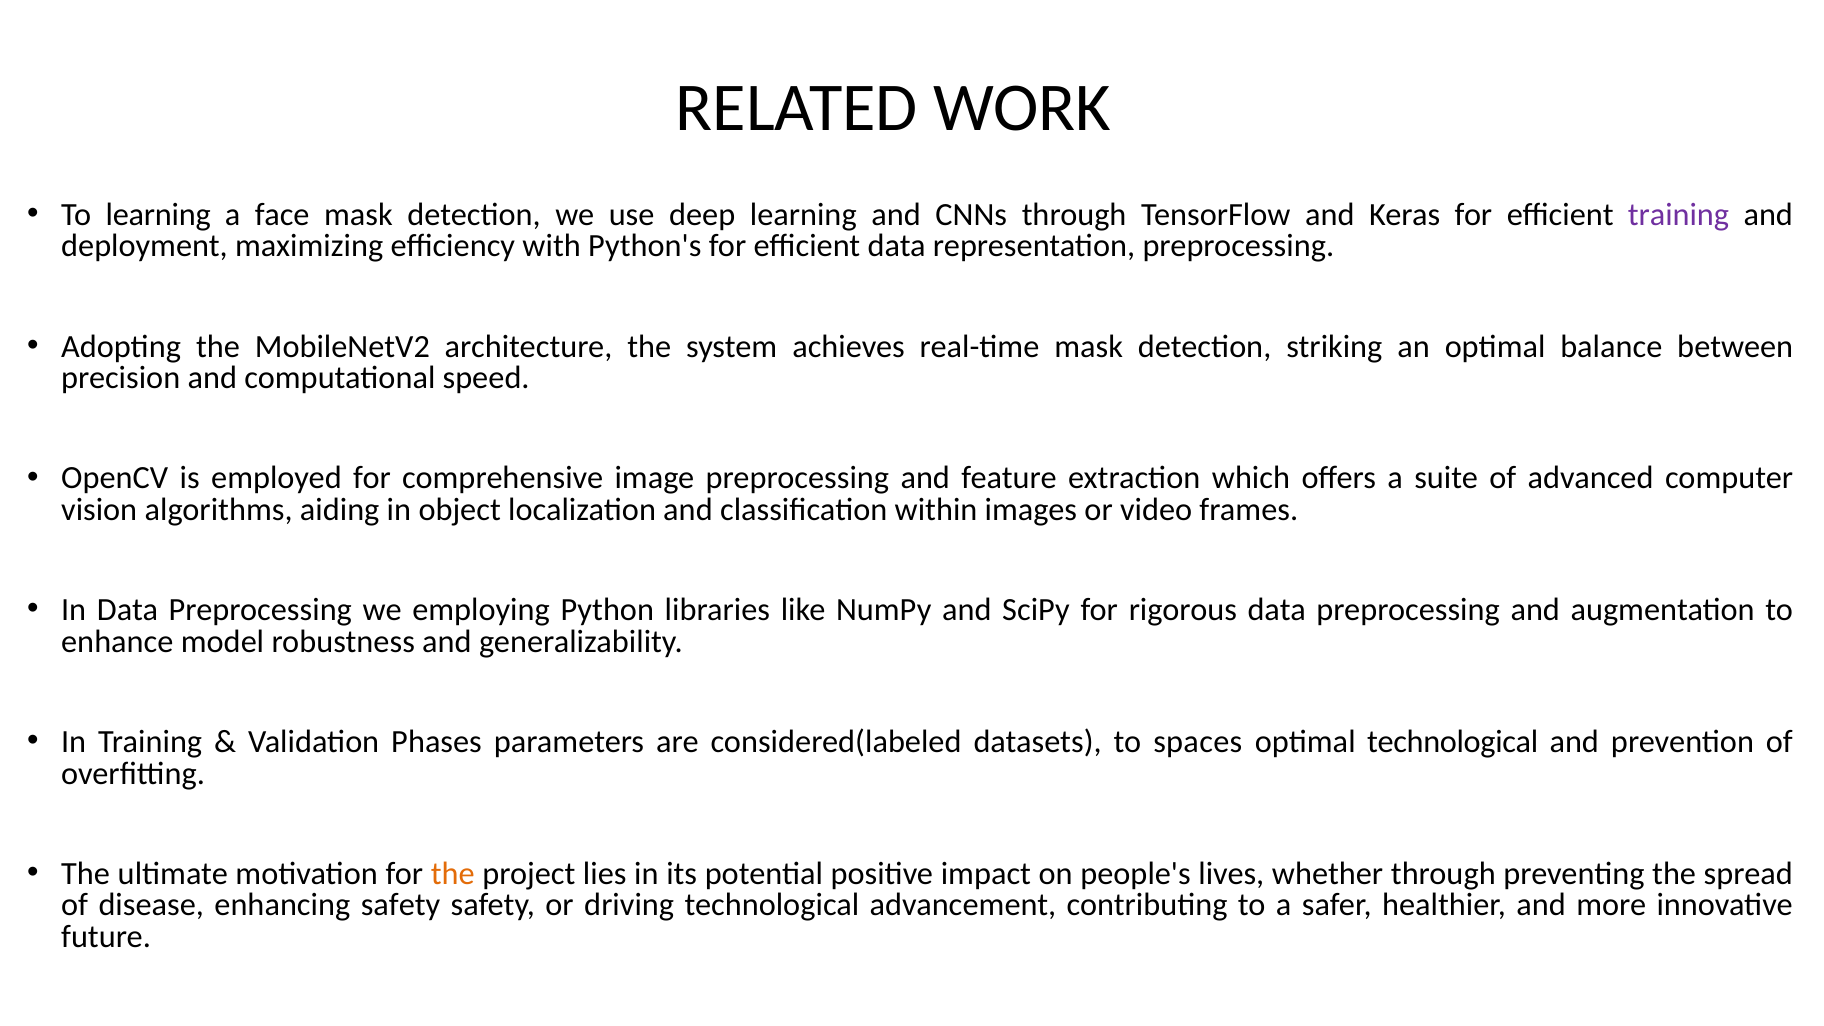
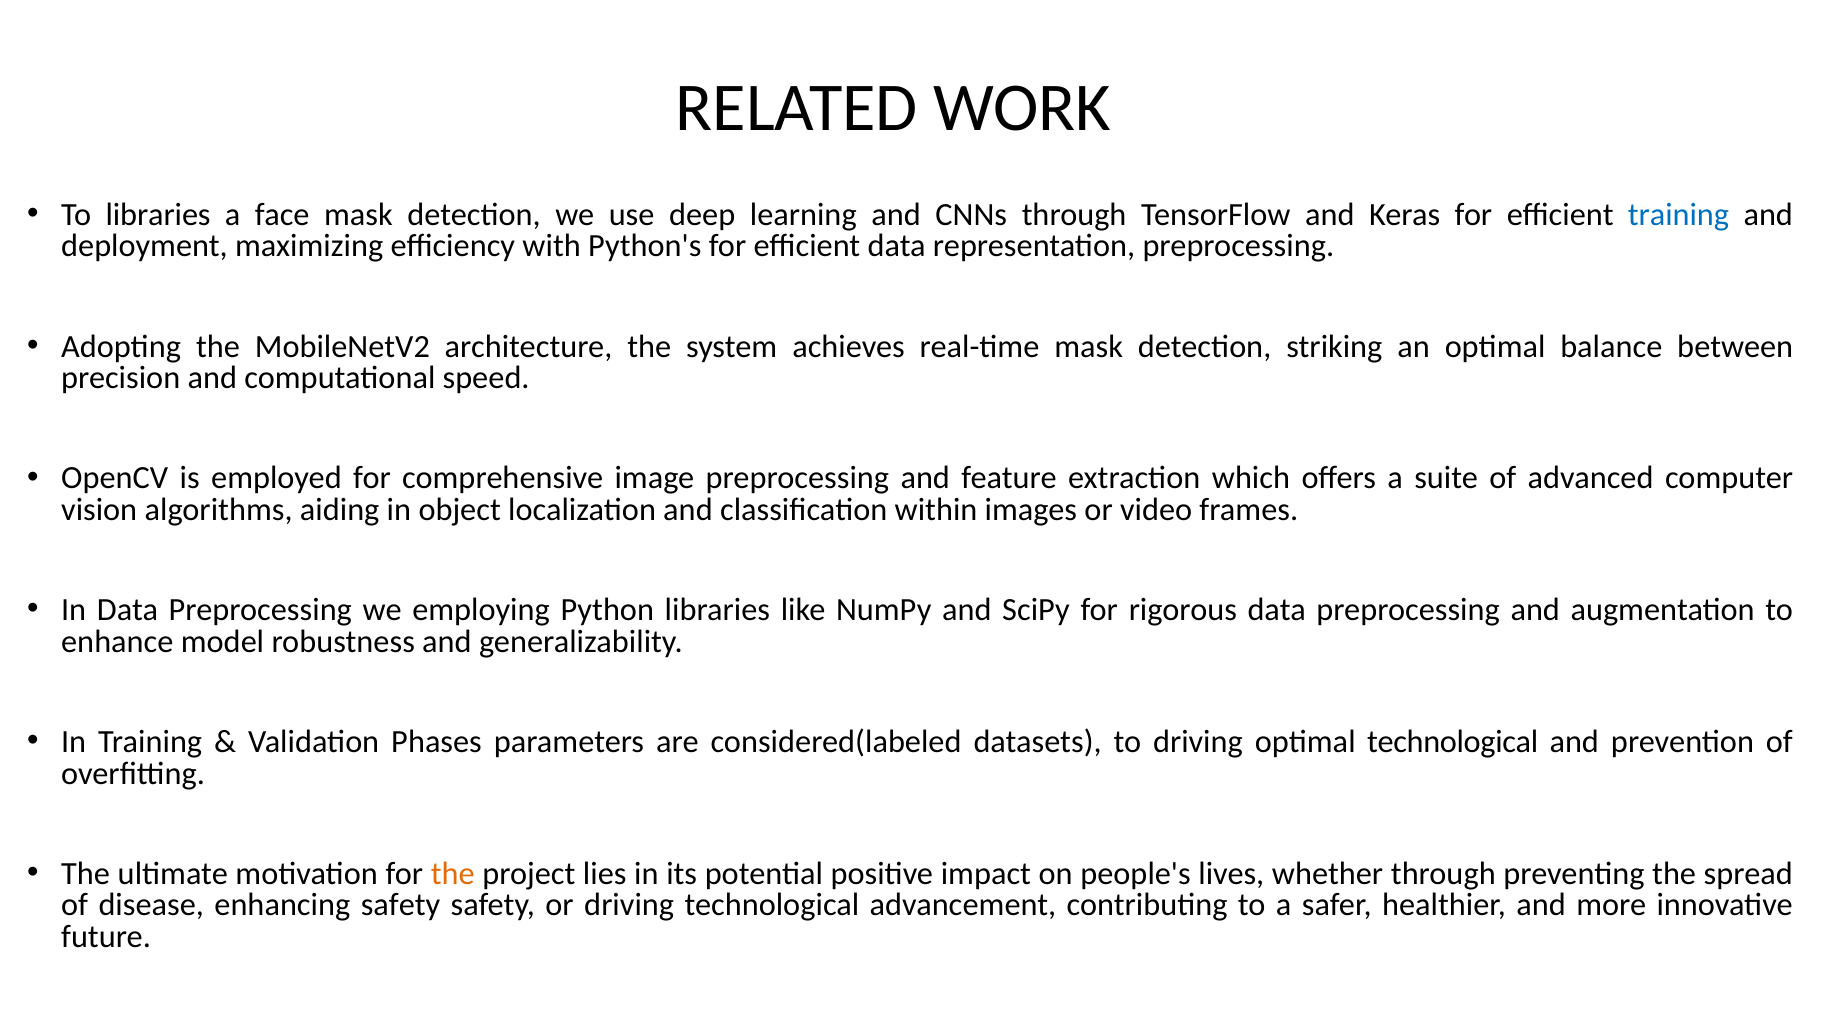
To learning: learning -> libraries
training at (1678, 215) colour: purple -> blue
to spaces: spaces -> driving
